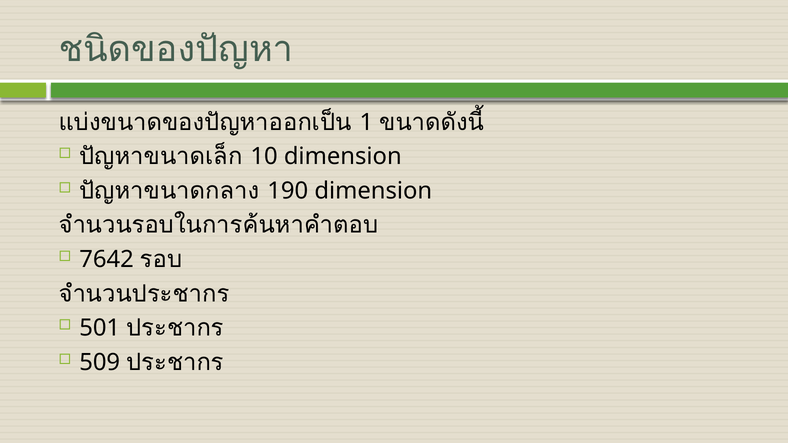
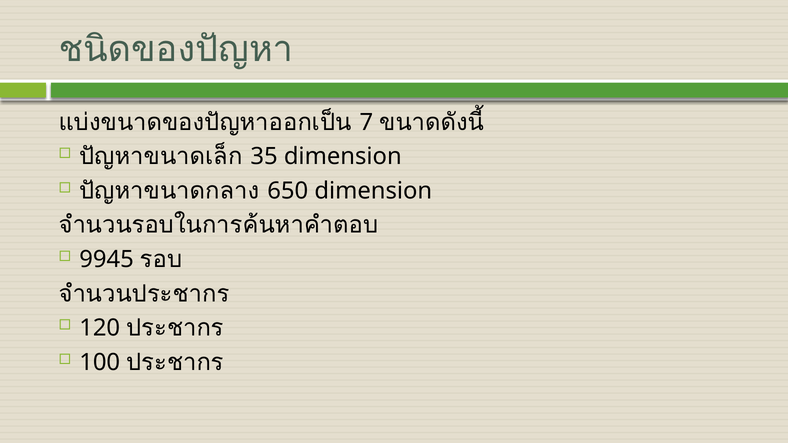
1: 1 -> 7
10: 10 -> 35
190: 190 -> 650
7642: 7642 -> 9945
501: 501 -> 120
509: 509 -> 100
